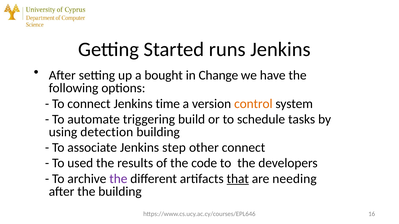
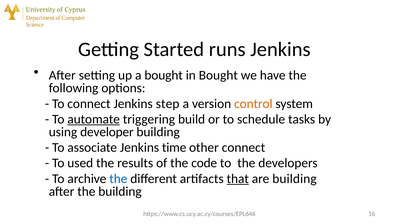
in Change: Change -> Bought
time: time -> step
automate underline: none -> present
detection: detection -> developer
step: step -> time
the at (118, 179) colour: purple -> blue
are needing: needing -> building
